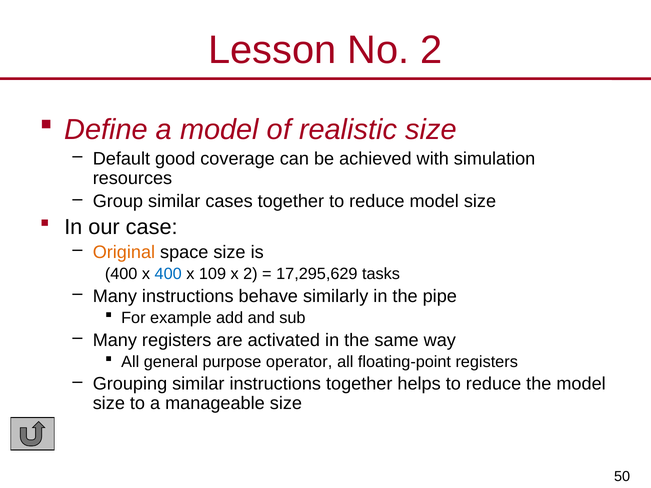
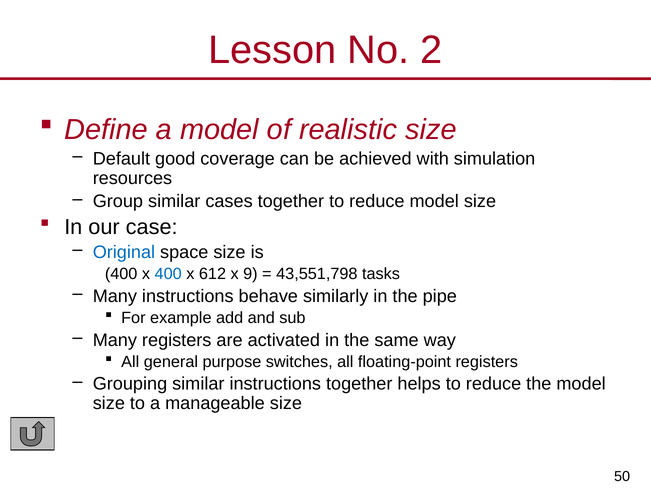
Original colour: orange -> blue
109: 109 -> 612
x 2: 2 -> 9
17,295,629: 17,295,629 -> 43,551,798
operator: operator -> switches
